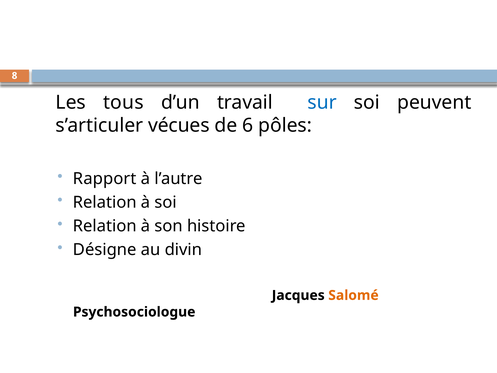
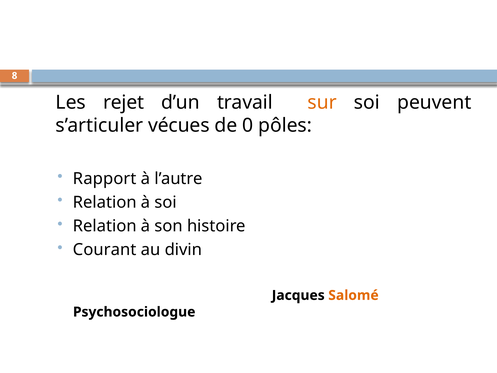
tous: tous -> rejet
sur colour: blue -> orange
6: 6 -> 0
Désigne: Désigne -> Courant
